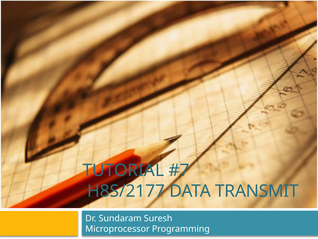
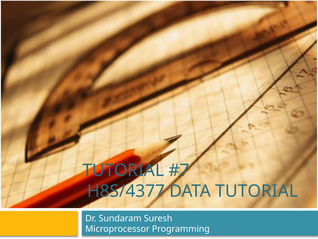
H8S/2177: H8S/2177 -> H8S/4377
DATA TRANSMIT: TRANSMIT -> TUTORIAL
